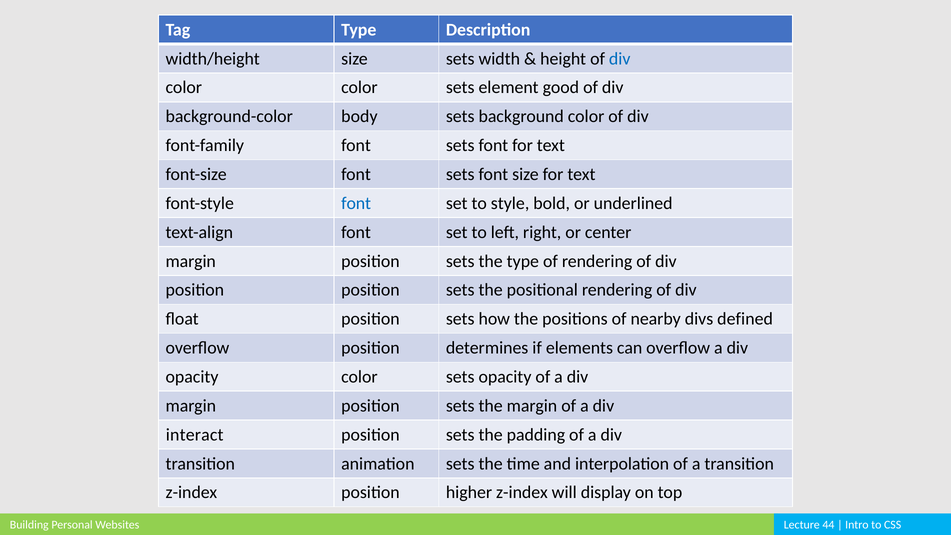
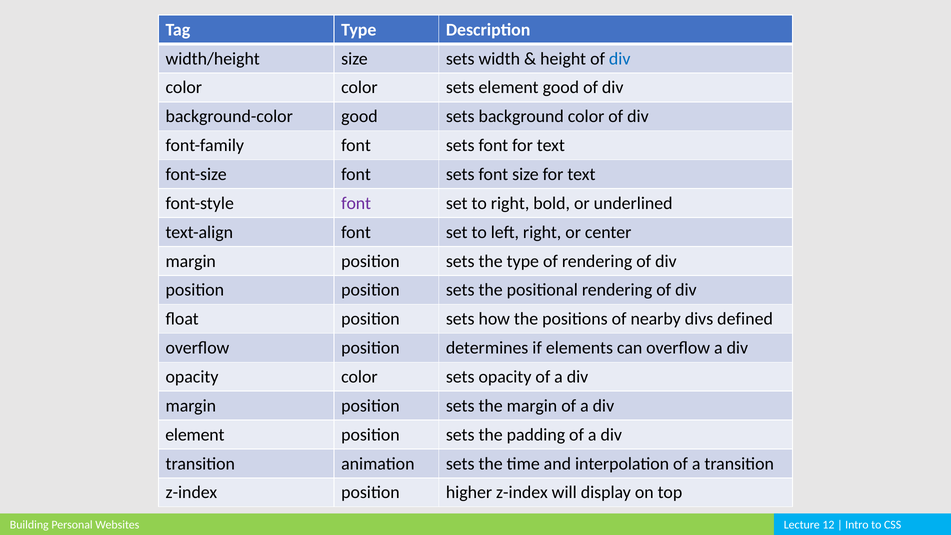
background-color body: body -> good
font at (356, 203) colour: blue -> purple
to style: style -> right
interact at (195, 435): interact -> element
44: 44 -> 12
